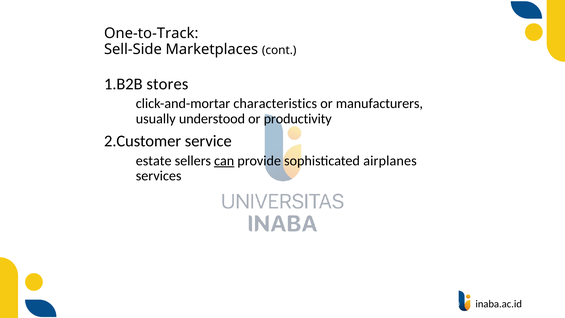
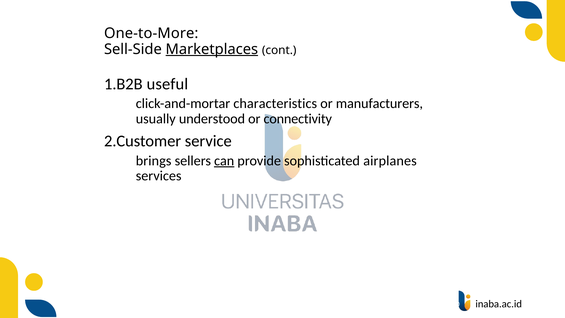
One-to-Track: One-to-Track -> One-to-More
Marketplaces underline: none -> present
stores: stores -> useful
productivity: productivity -> connectivity
estate: estate -> brings
